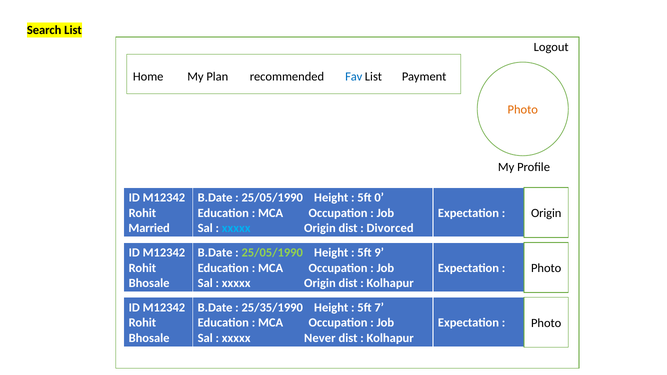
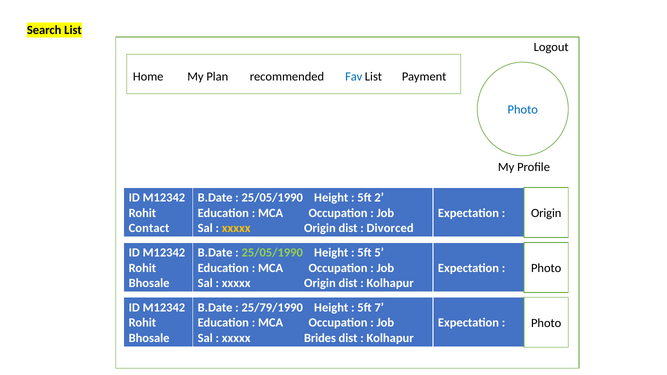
Photo at (523, 110) colour: orange -> blue
0: 0 -> 2
Married: Married -> Contact
xxxxx at (236, 228) colour: light blue -> yellow
9: 9 -> 5
25/35/1990: 25/35/1990 -> 25/79/1990
Never: Never -> Brides
